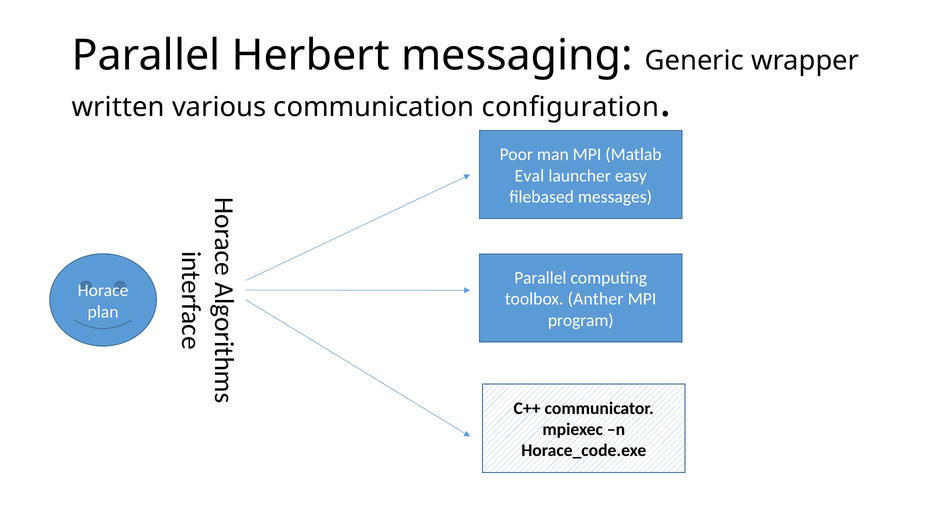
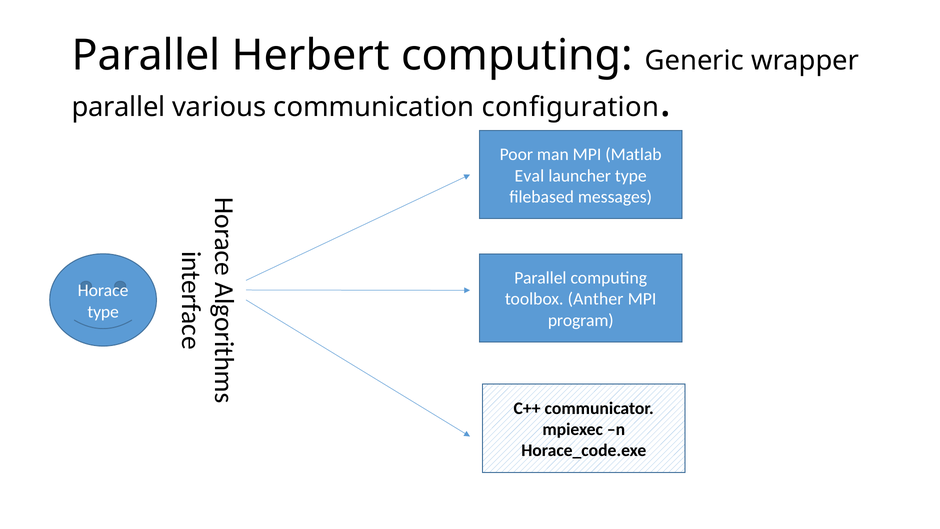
Herbert messaging: messaging -> computing
written at (118, 107): written -> parallel
launcher easy: easy -> type
plan at (103, 312): plan -> type
